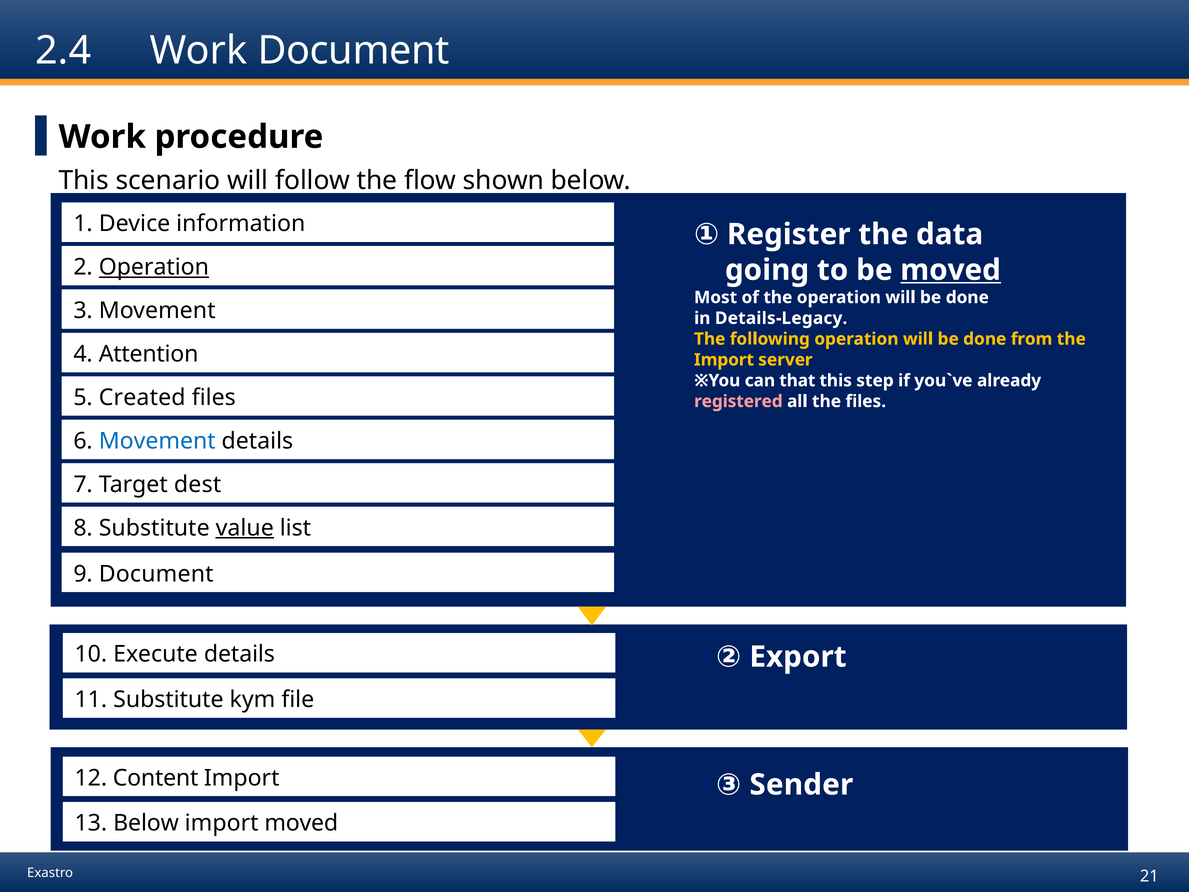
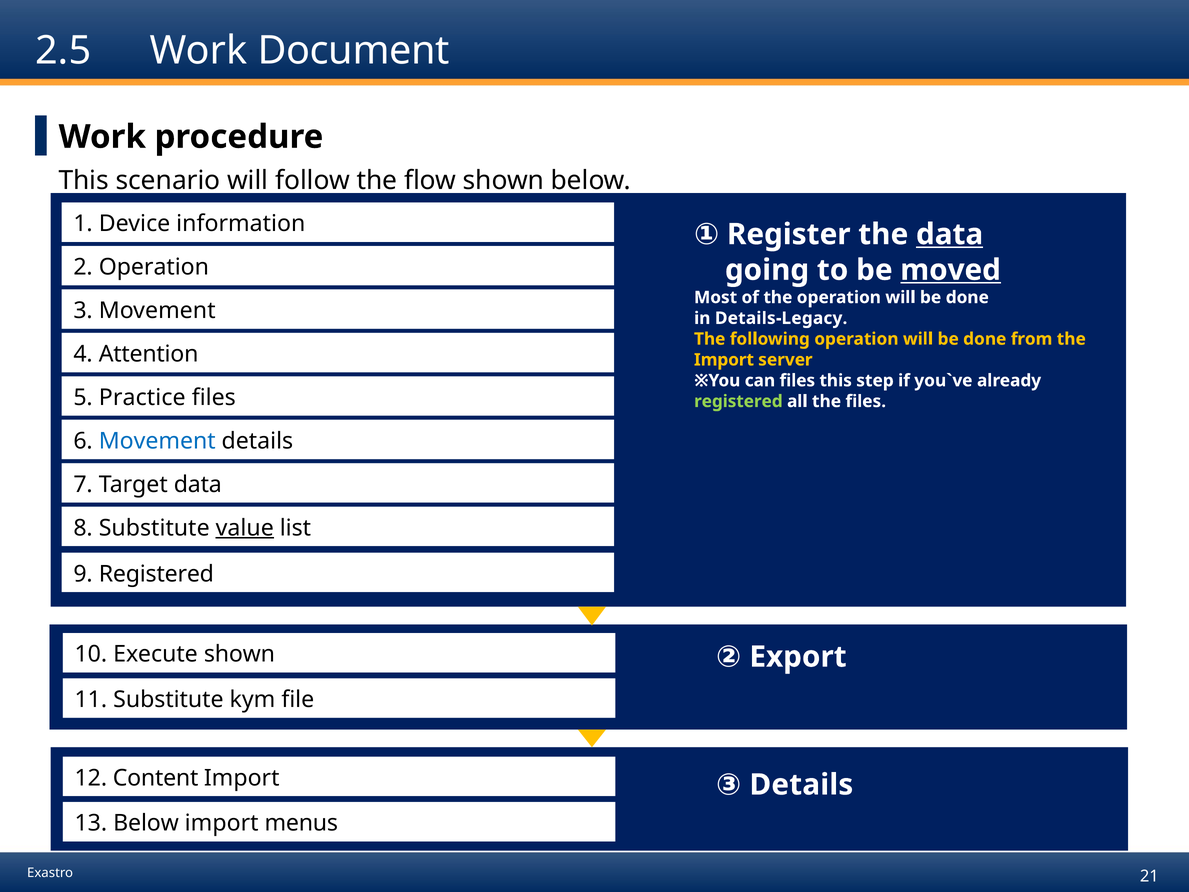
2.4: 2.4 -> 2.5
data at (950, 234) underline: none -> present
Operation at (154, 267) underline: present -> none
can that: that -> files
Created: Created -> Practice
registered at (738, 401) colour: pink -> light green
Target dest: dest -> data
9 Document: Document -> Registered
Execute details: details -> shown
③ Sender: Sender -> Details
import moved: moved -> menus
